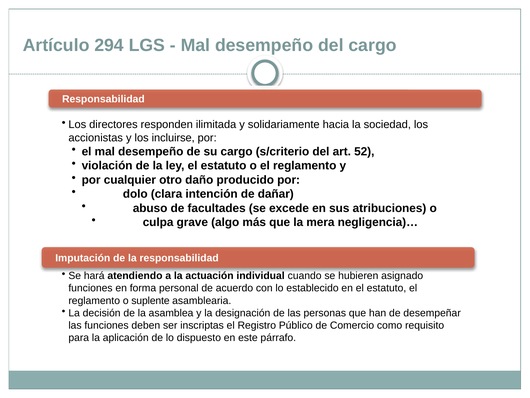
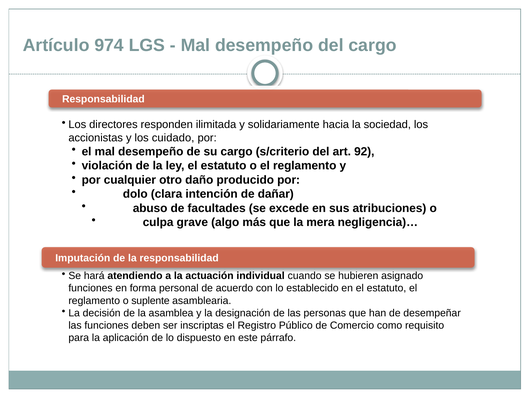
294: 294 -> 974
incluirse: incluirse -> cuidado
52: 52 -> 92
